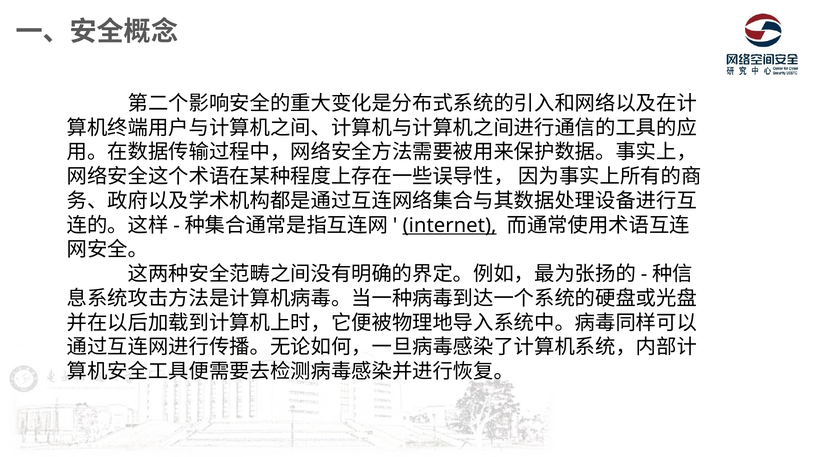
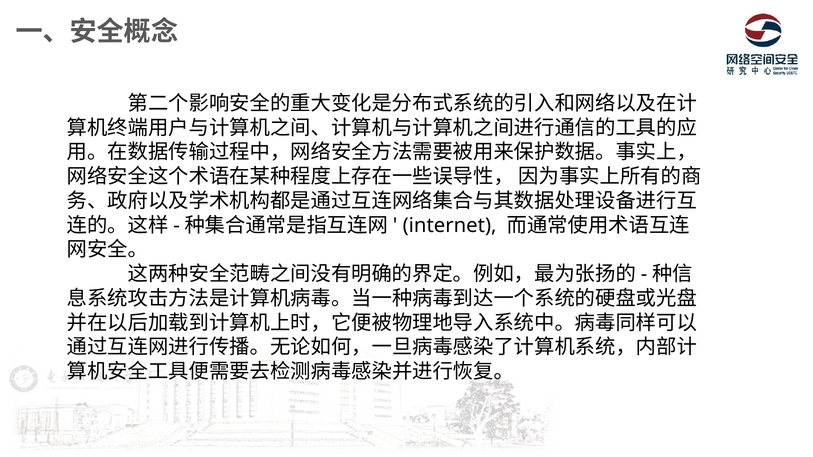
internet underline: present -> none
